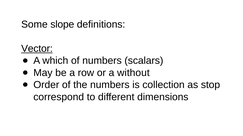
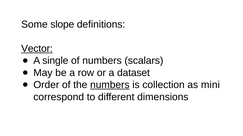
which: which -> single
without: without -> dataset
numbers at (110, 85) underline: none -> present
stop: stop -> mini
